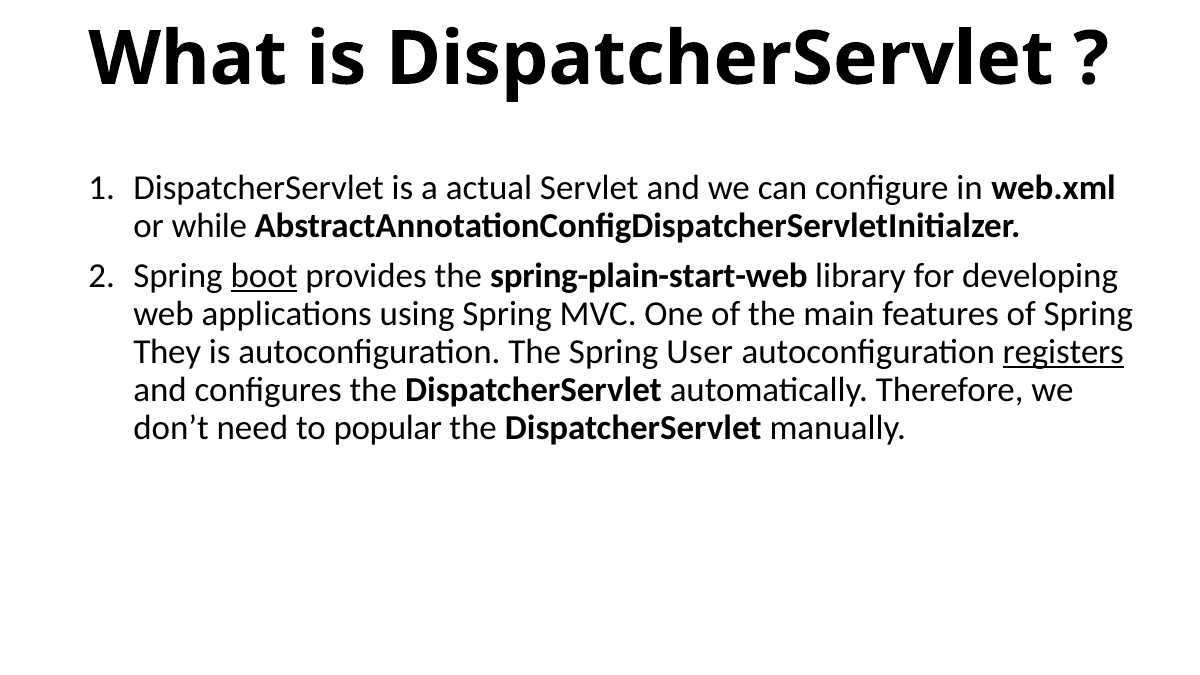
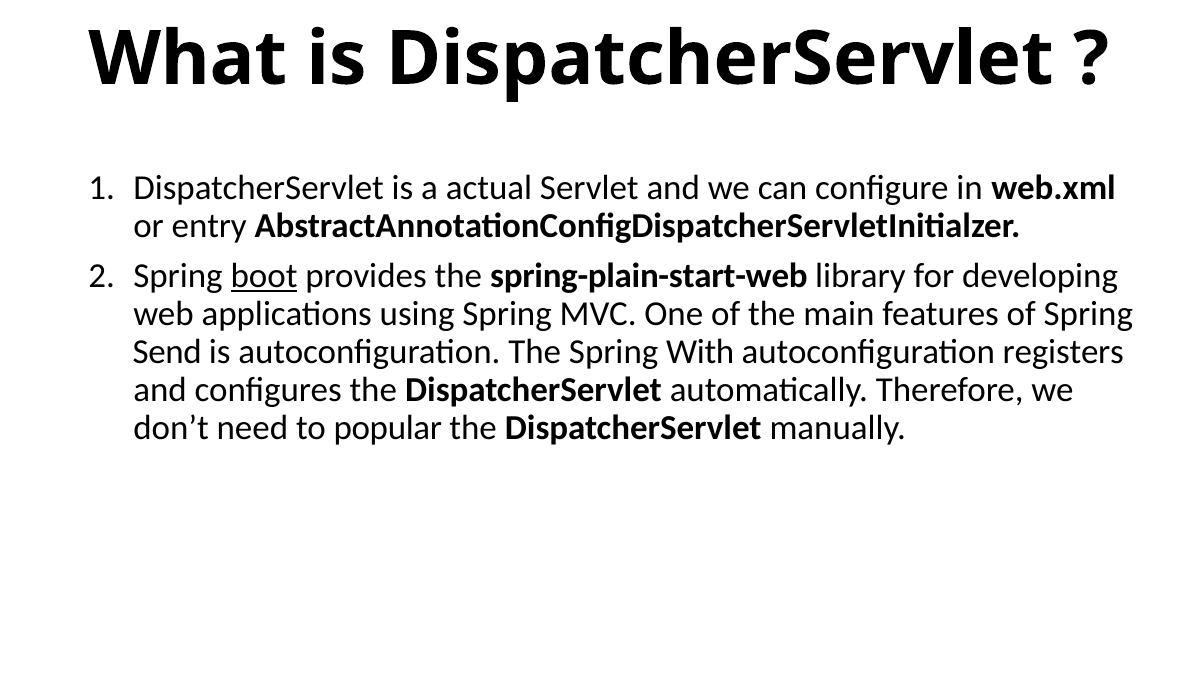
while: while -> entry
They: They -> Send
User: User -> With
registers underline: present -> none
